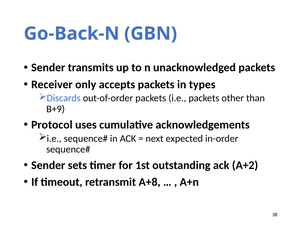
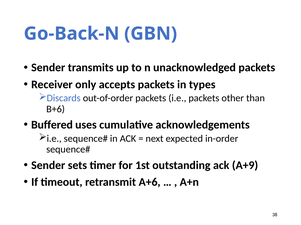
B+9: B+9 -> B+6
Protocol: Protocol -> Buffered
A+2: A+2 -> A+9
A+8: A+8 -> A+6
